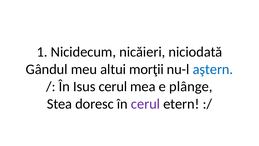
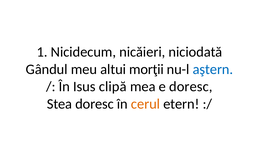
Isus cerul: cerul -> clipă
e plânge: plânge -> doresc
cerul at (146, 104) colour: purple -> orange
